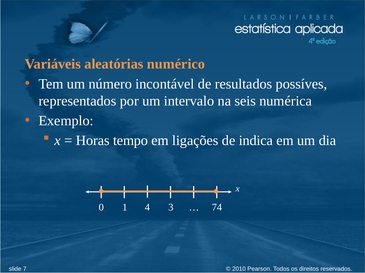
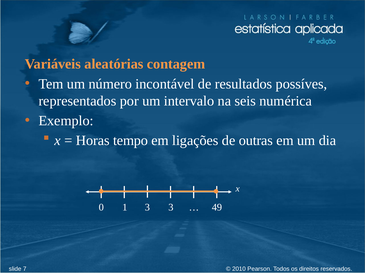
numérico: numérico -> contagem
indica: indica -> outras
0 4: 4 -> 3
74: 74 -> 49
